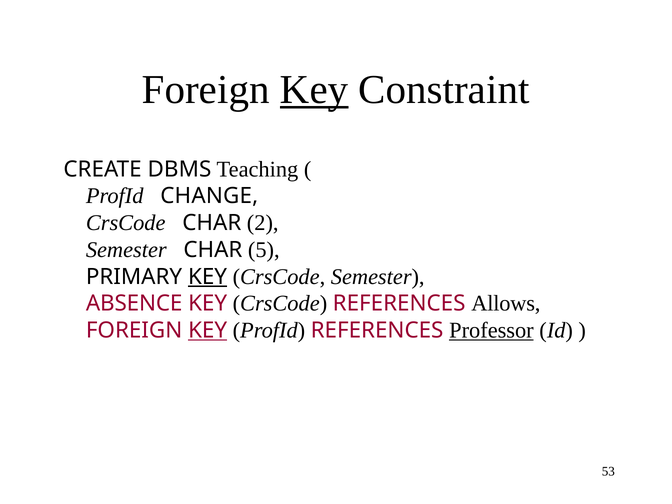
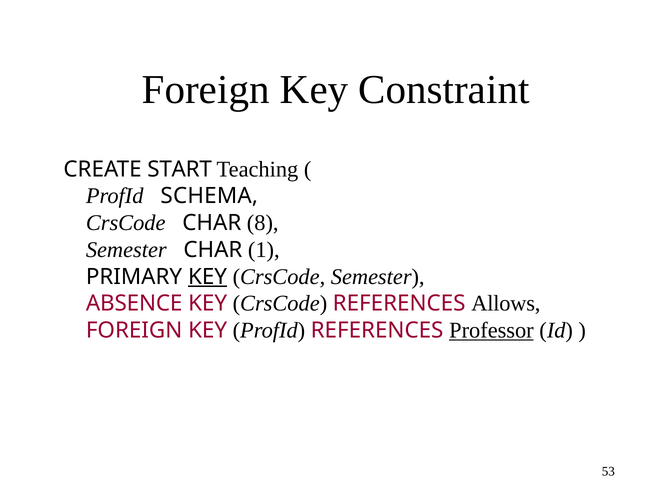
Key at (314, 90) underline: present -> none
DBMS: DBMS -> START
CHANGE: CHANGE -> SCHEMA
2: 2 -> 8
5: 5 -> 1
KEY at (208, 330) underline: present -> none
